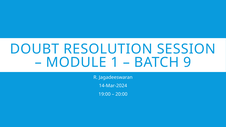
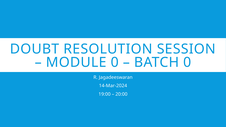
MODULE 1: 1 -> 0
BATCH 9: 9 -> 0
